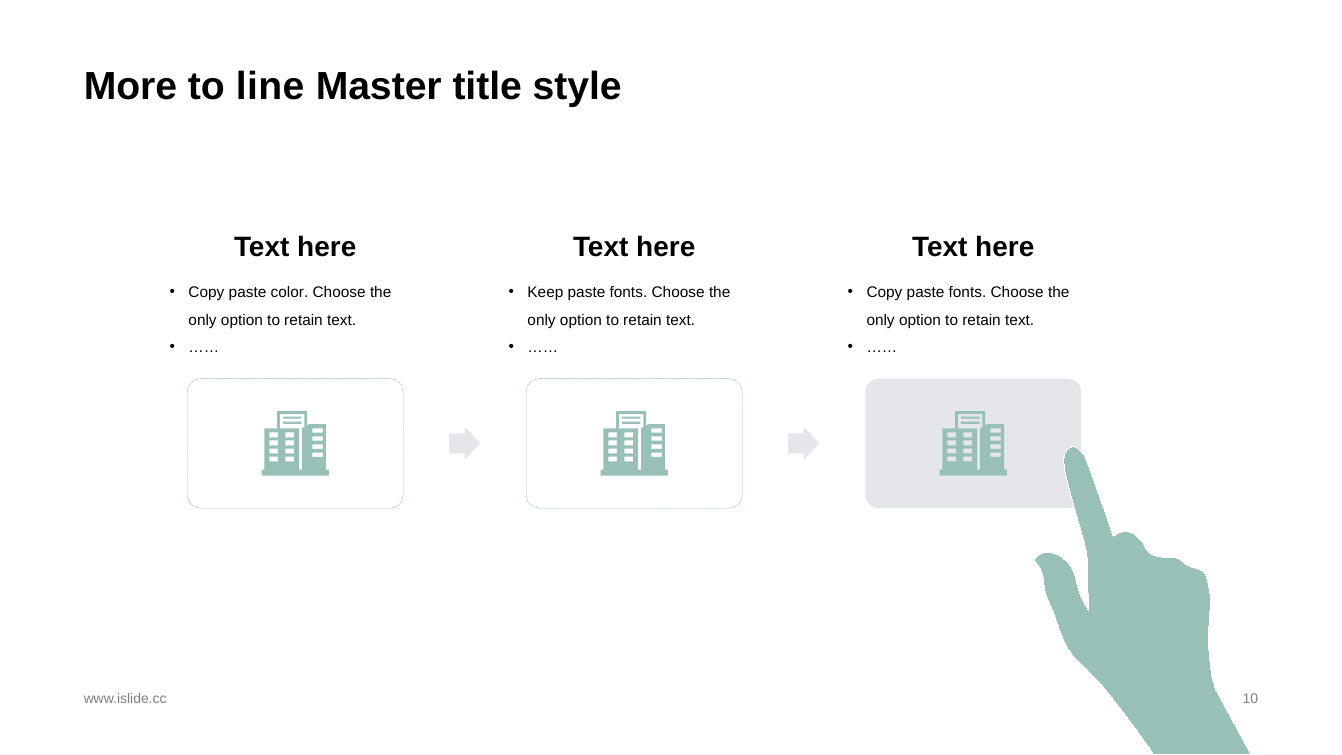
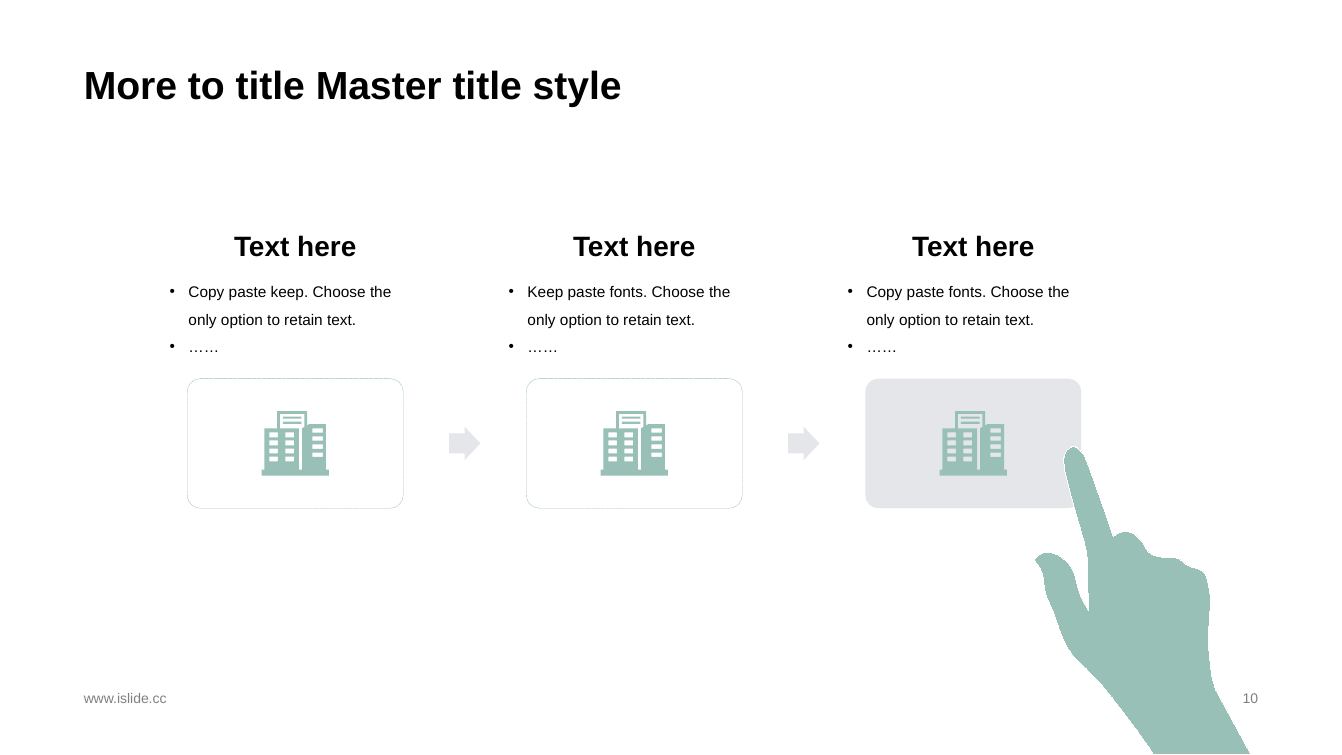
to line: line -> title
paste color: color -> keep
